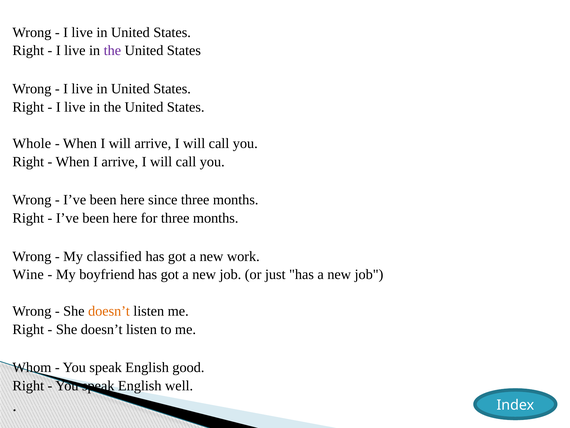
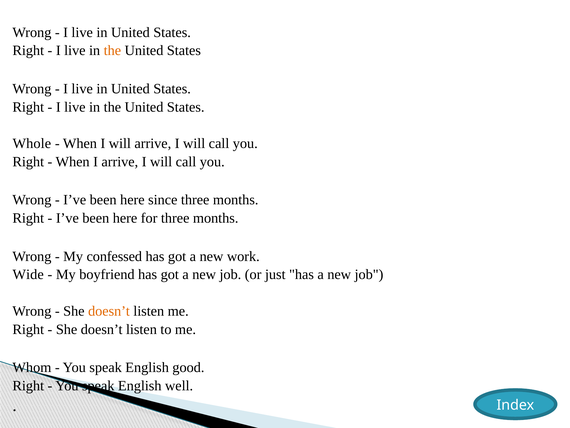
the at (112, 51) colour: purple -> orange
classified: classified -> confessed
Wine: Wine -> Wide
